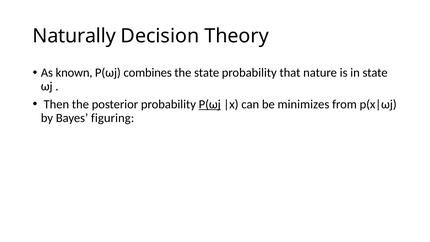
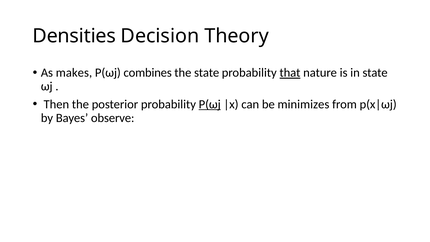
Naturally: Naturally -> Densities
known: known -> makes
that underline: none -> present
figuring: figuring -> observe
